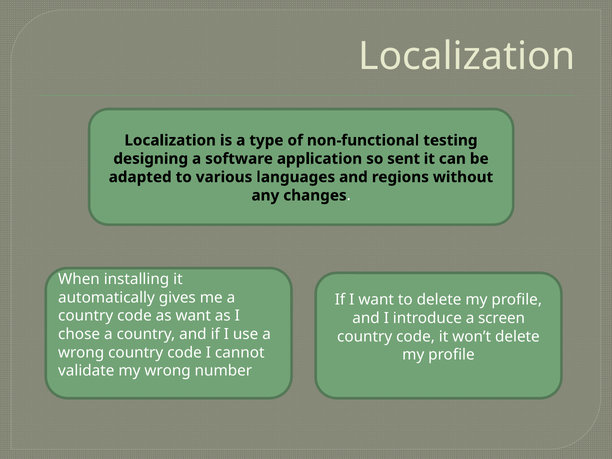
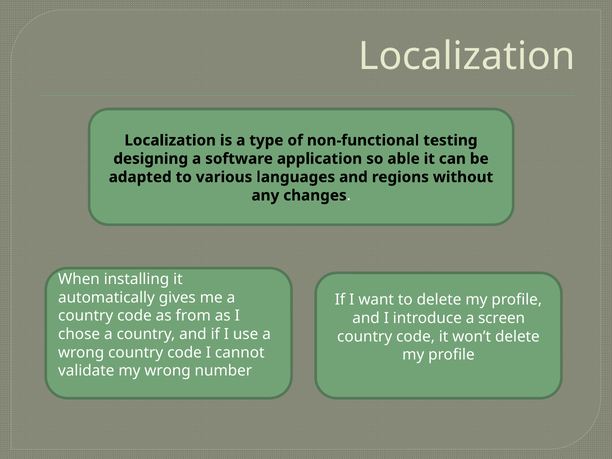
sent: sent -> able
as want: want -> from
